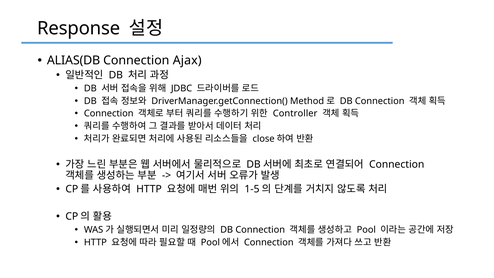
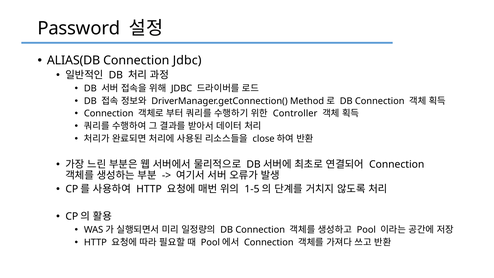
Response: Response -> Password
Connection Ajax: Ajax -> Jdbc
